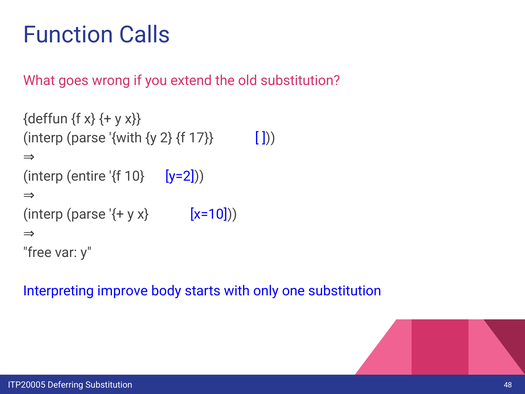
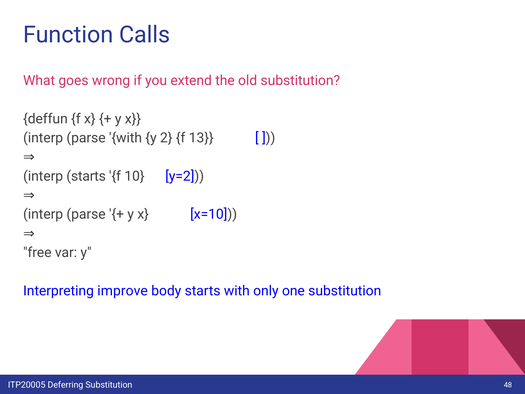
17: 17 -> 13
interp entire: entire -> starts
